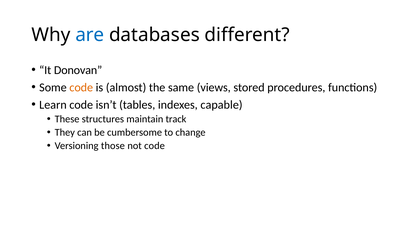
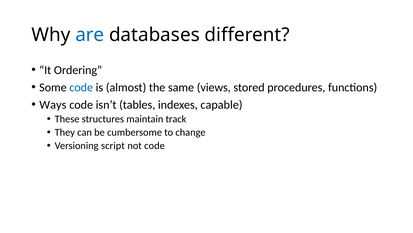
Donovan: Donovan -> Ordering
code at (81, 87) colour: orange -> blue
Learn: Learn -> Ways
those: those -> script
